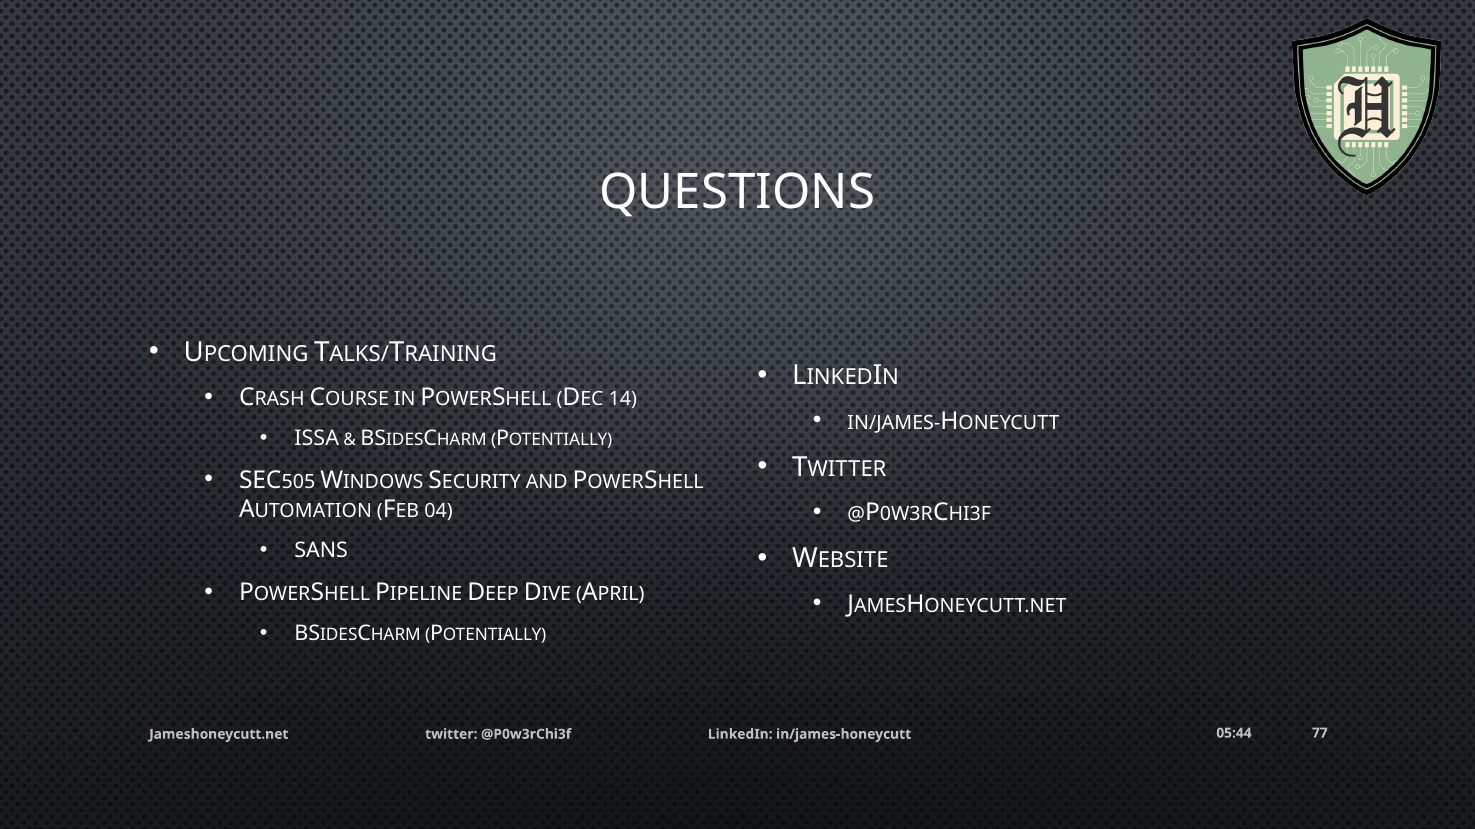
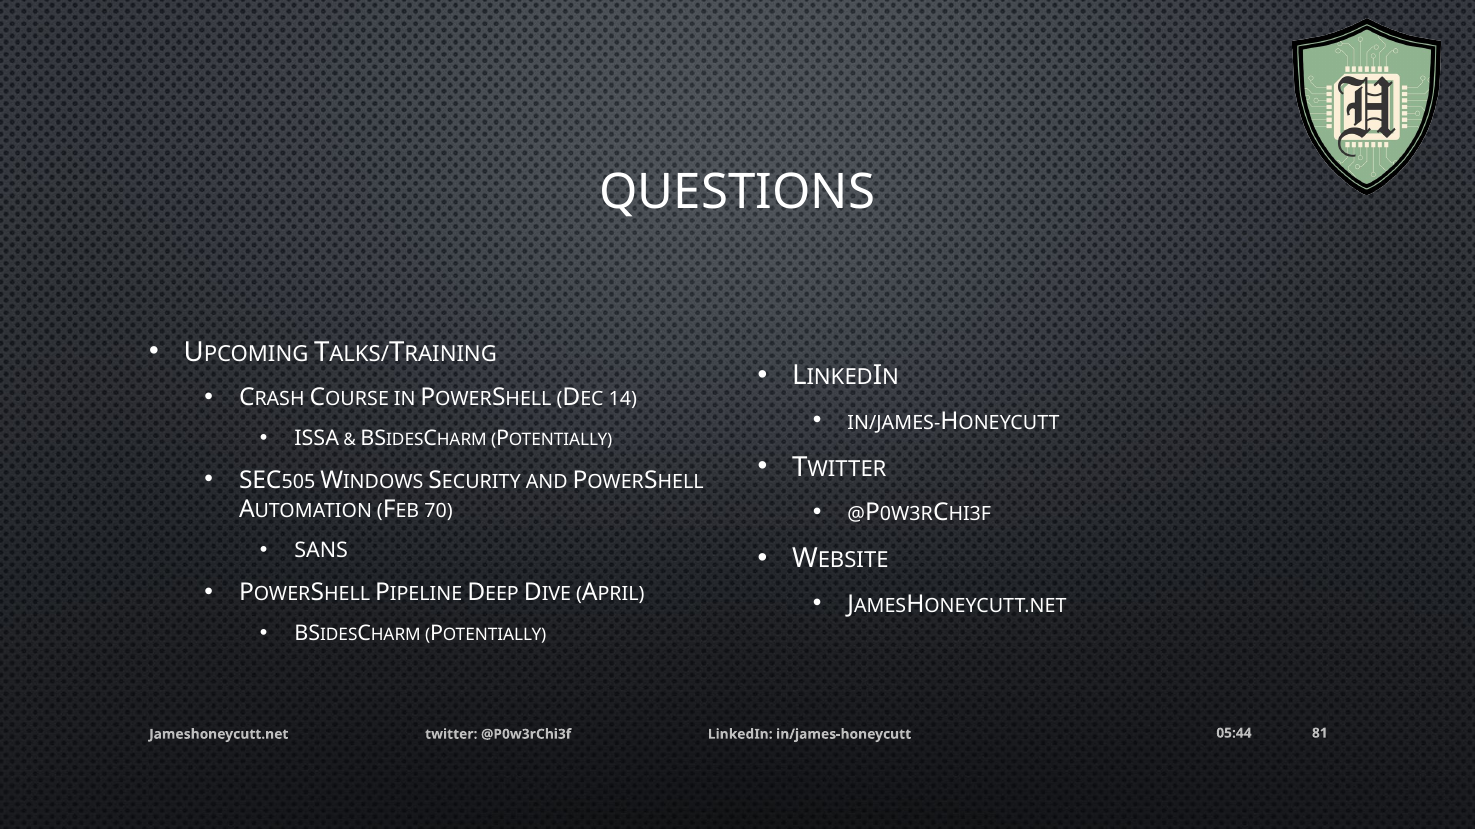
04: 04 -> 70
77: 77 -> 81
